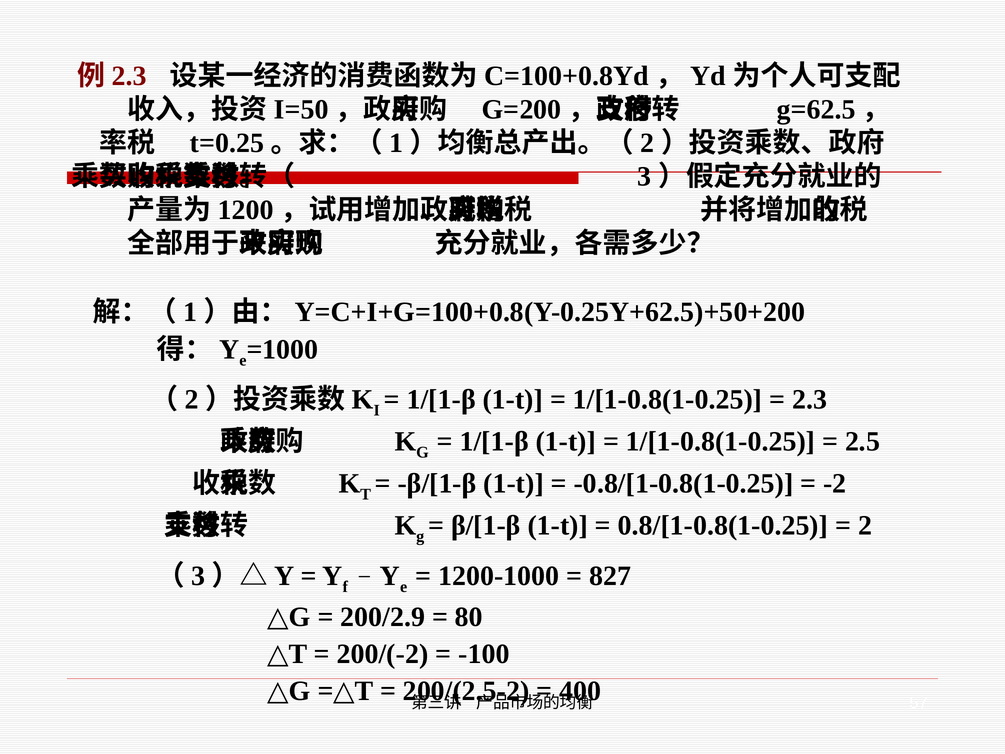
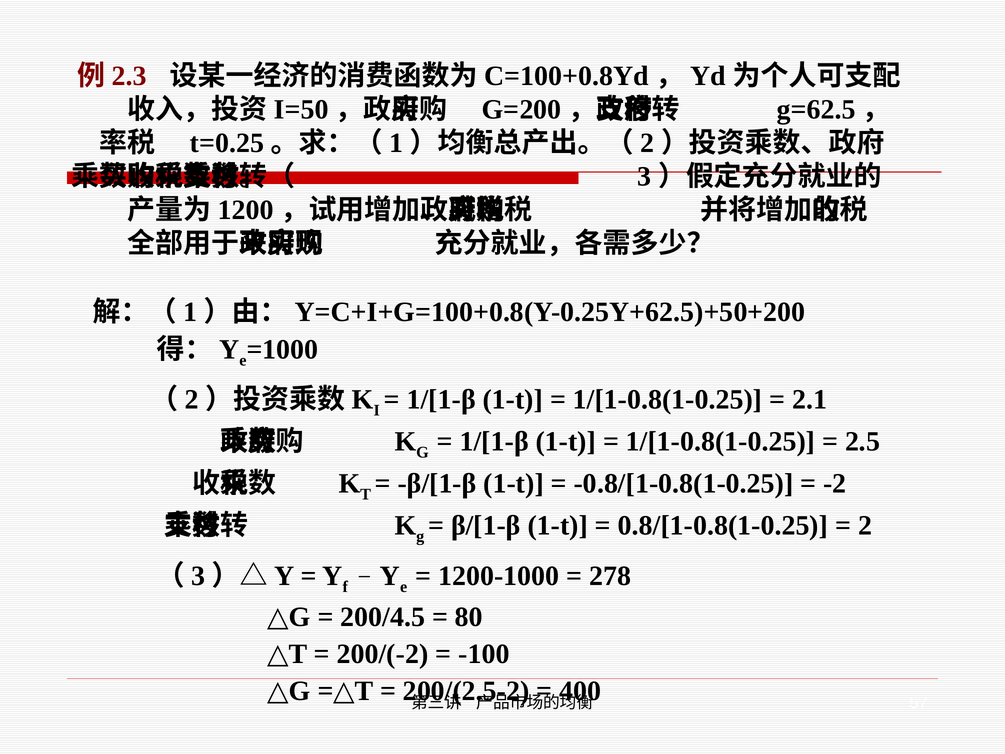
2.3: 2.3 -> 2.1
827: 827 -> 278
200/2.9: 200/2.9 -> 200/4.5
